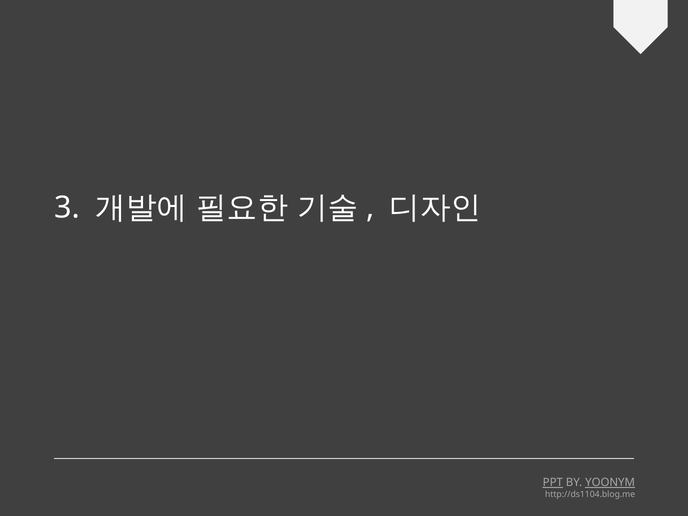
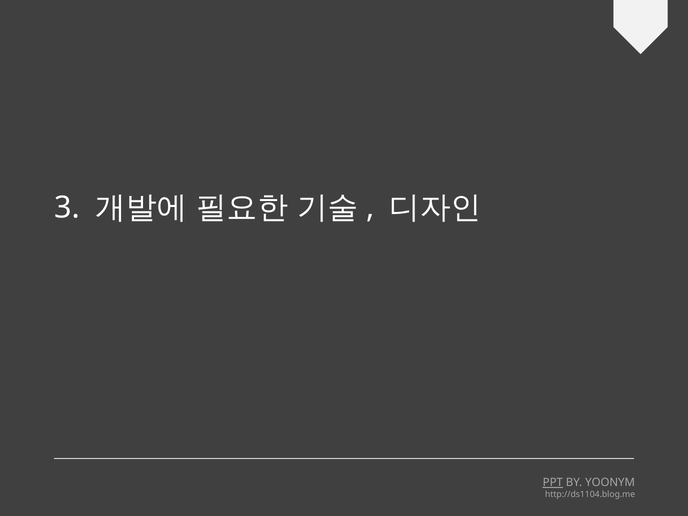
YOONYM underline: present -> none
